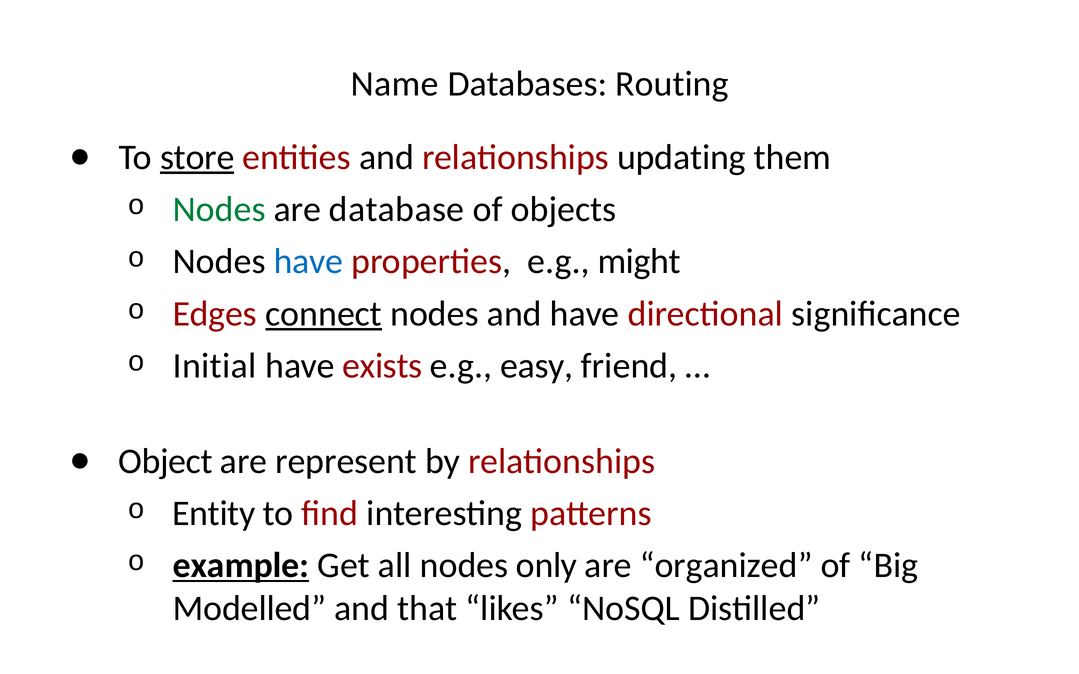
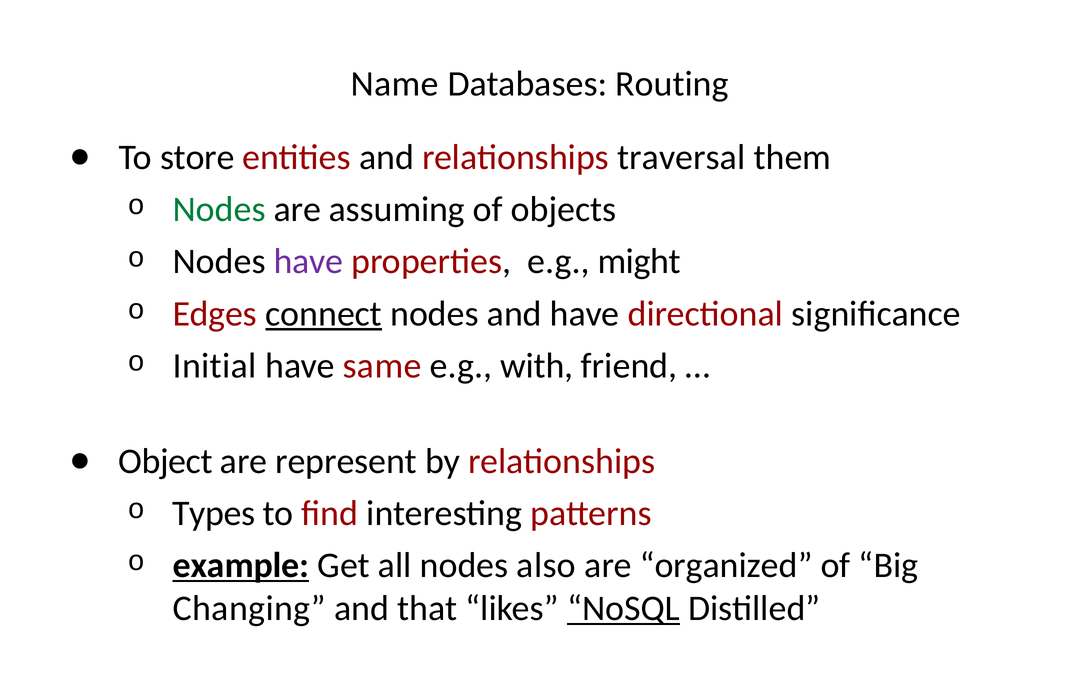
store underline: present -> none
updating: updating -> traversal
database: database -> assuming
have at (308, 262) colour: blue -> purple
exists: exists -> same
easy: easy -> with
Entity: Entity -> Types
only: only -> also
Modelled: Modelled -> Changing
NoSQL underline: none -> present
